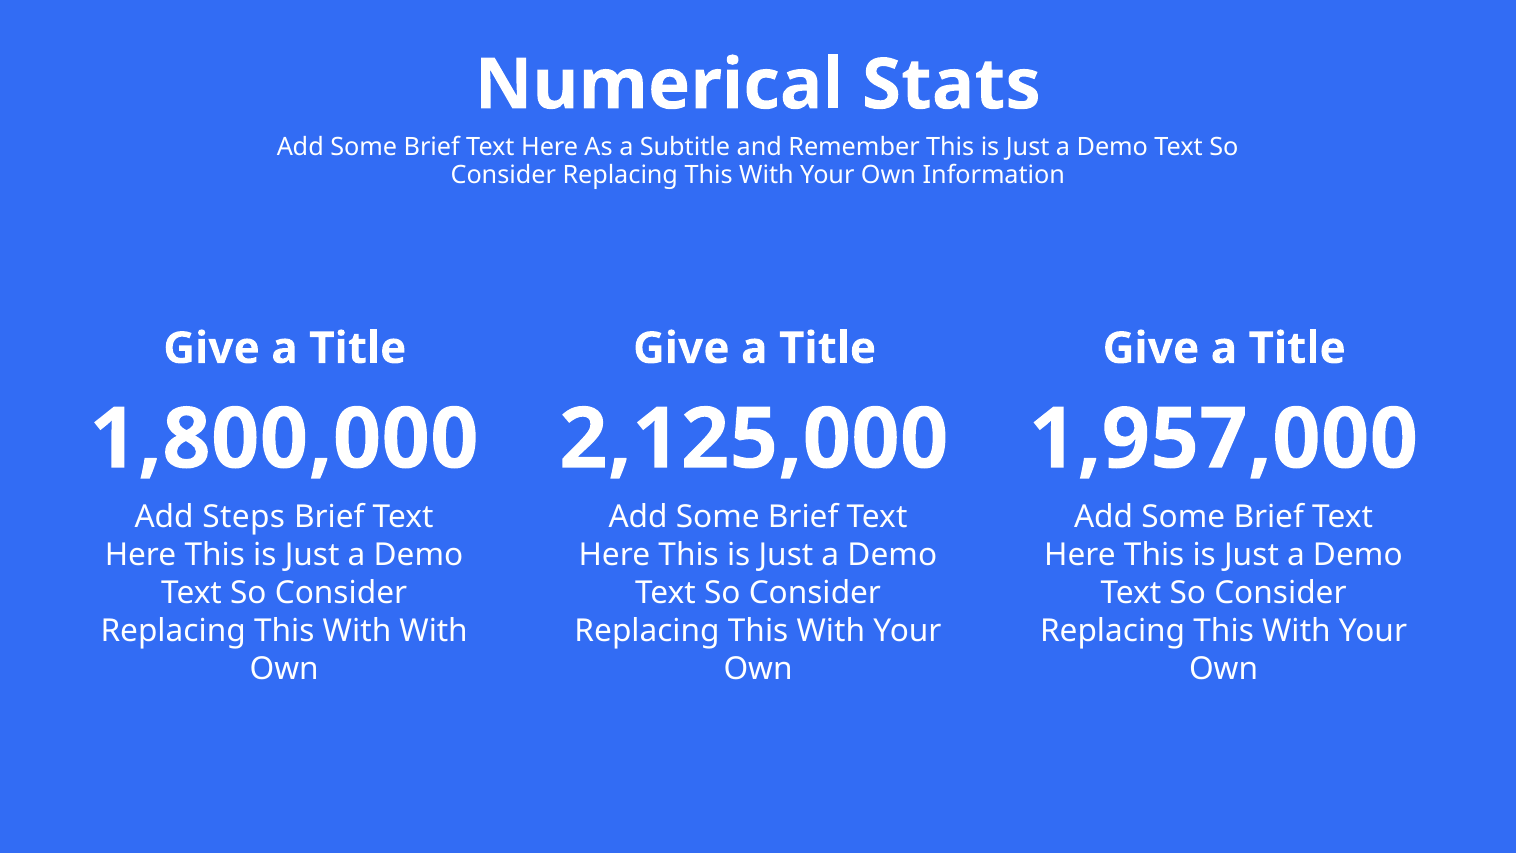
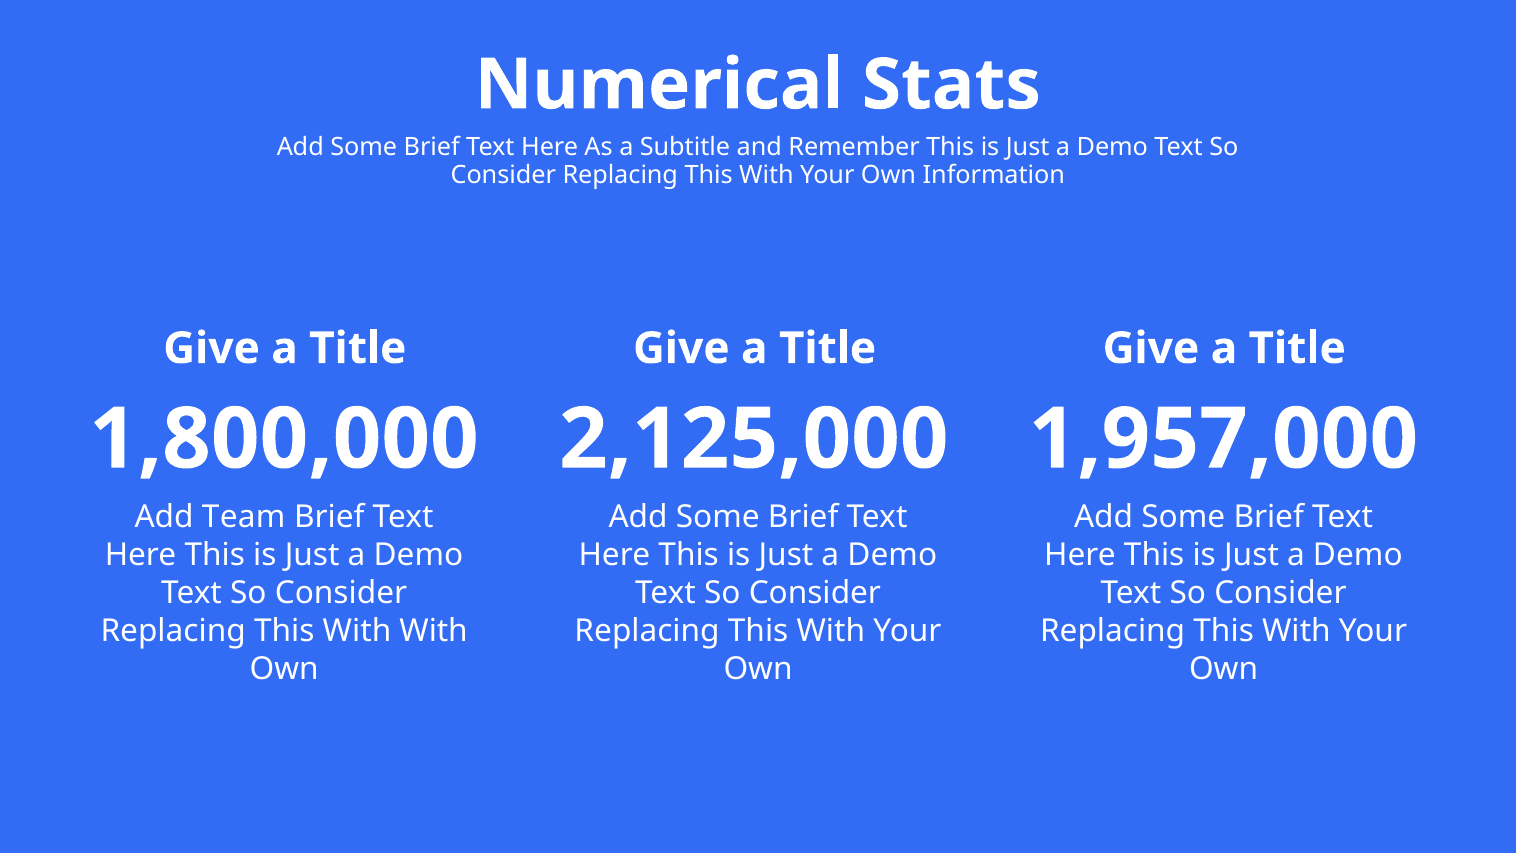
Steps: Steps -> Team
